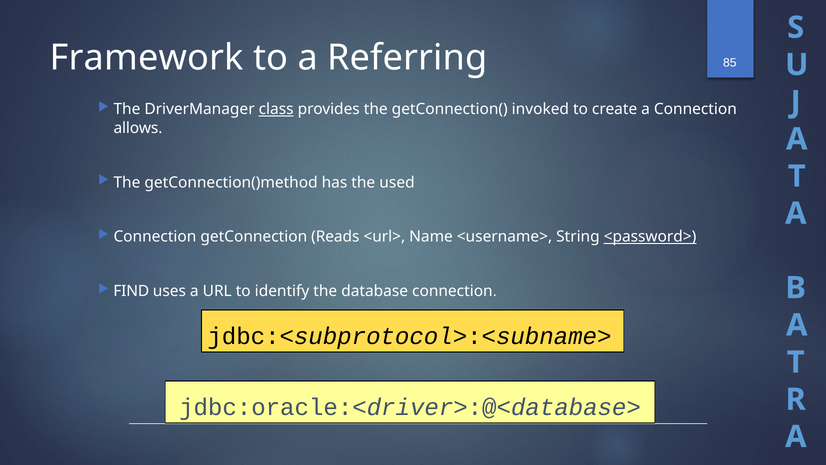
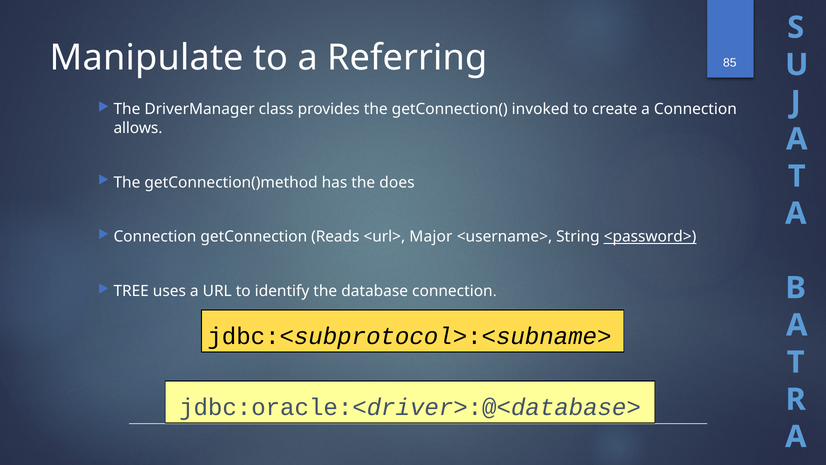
Framework: Framework -> Manipulate
class underline: present -> none
used: used -> does
Name: Name -> Major
FIND: FIND -> TREE
